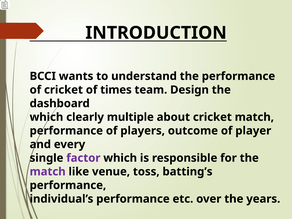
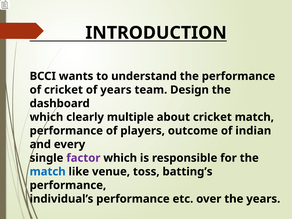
of times: times -> years
player: player -> indian
match at (48, 172) colour: purple -> blue
